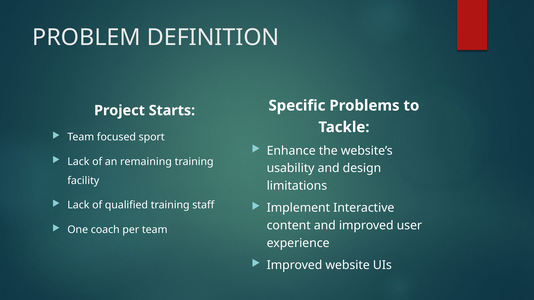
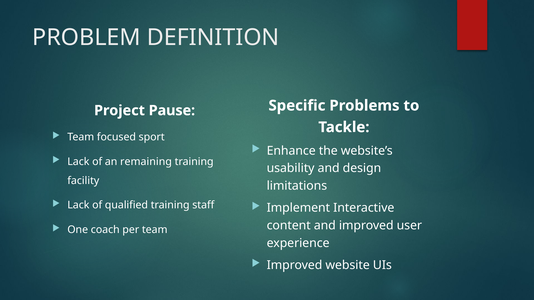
Starts: Starts -> Pause
